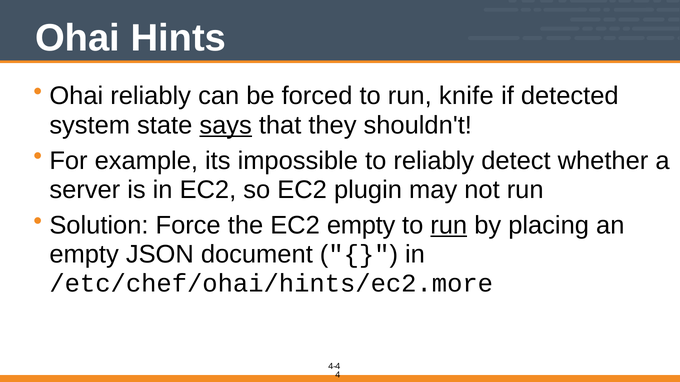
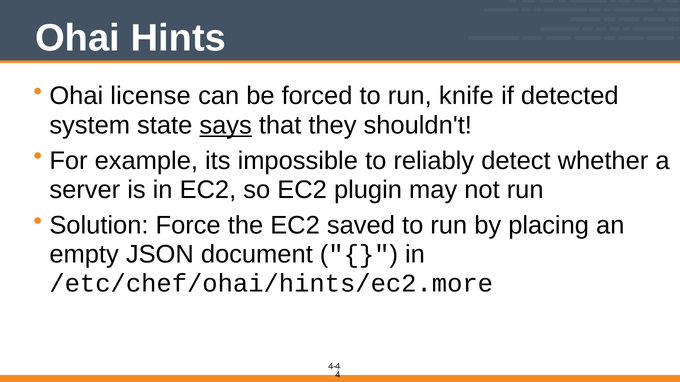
Ohai reliably: reliably -> license
EC2 empty: empty -> saved
run at (449, 226) underline: present -> none
